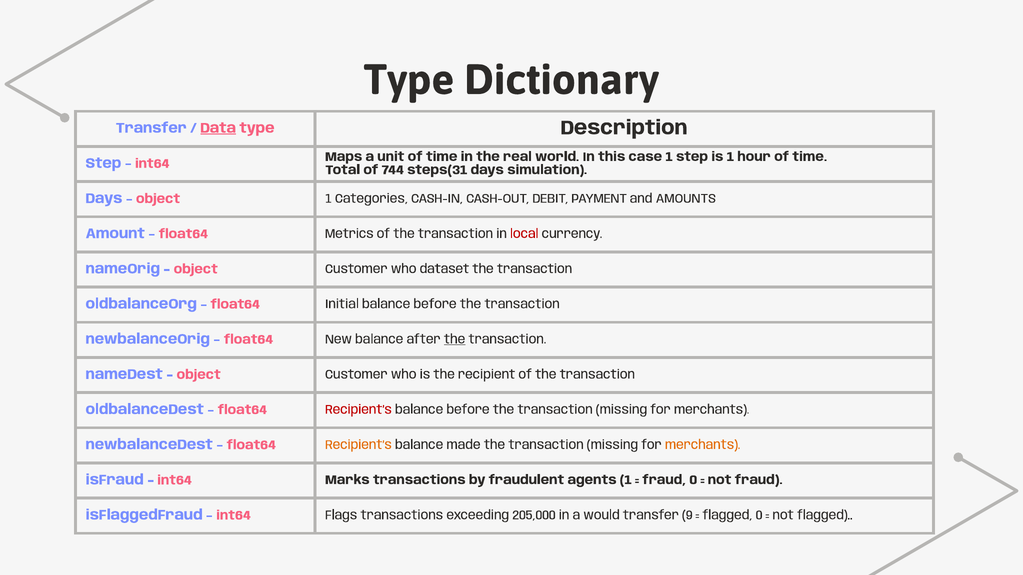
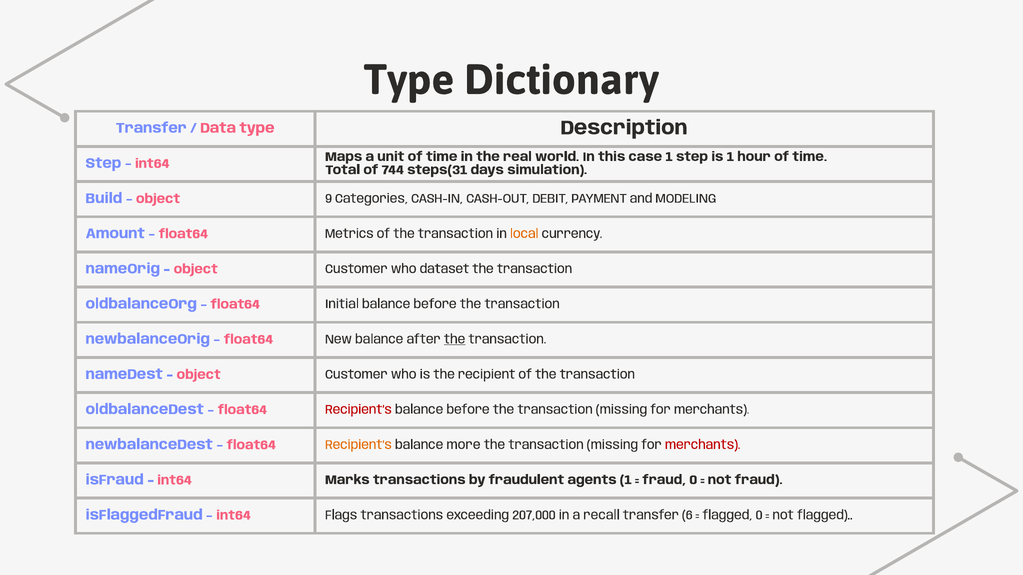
Data underline: present -> none
Days at (104, 198): Days -> Build
object 1: 1 -> 9
AMOUNTS: AMOUNTS -> MODELING
local colour: red -> orange
made: made -> more
merchants at (703, 445) colour: orange -> red
205,000: 205,000 -> 207,000
would: would -> recall
9: 9 -> 6
